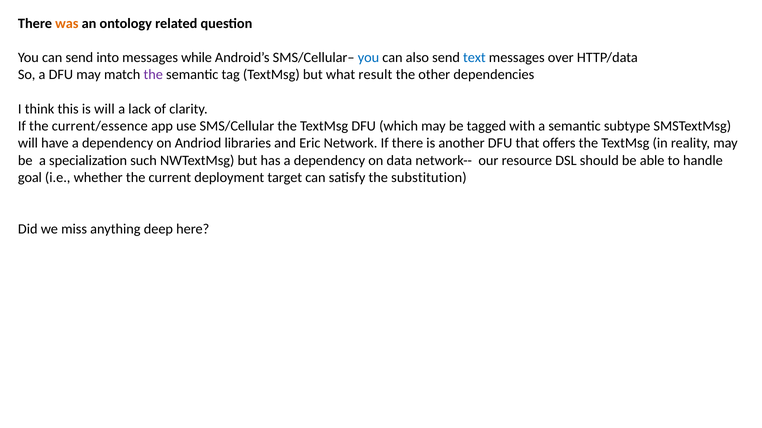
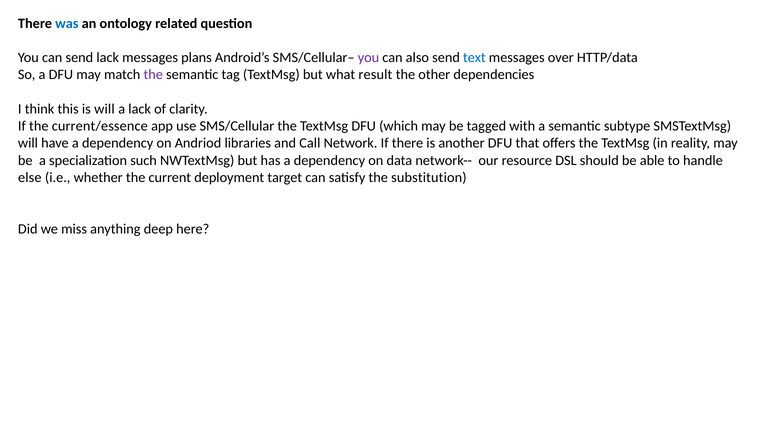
was colour: orange -> blue
send into: into -> lack
while: while -> plans
you at (368, 58) colour: blue -> purple
Eric: Eric -> Call
goal: goal -> else
